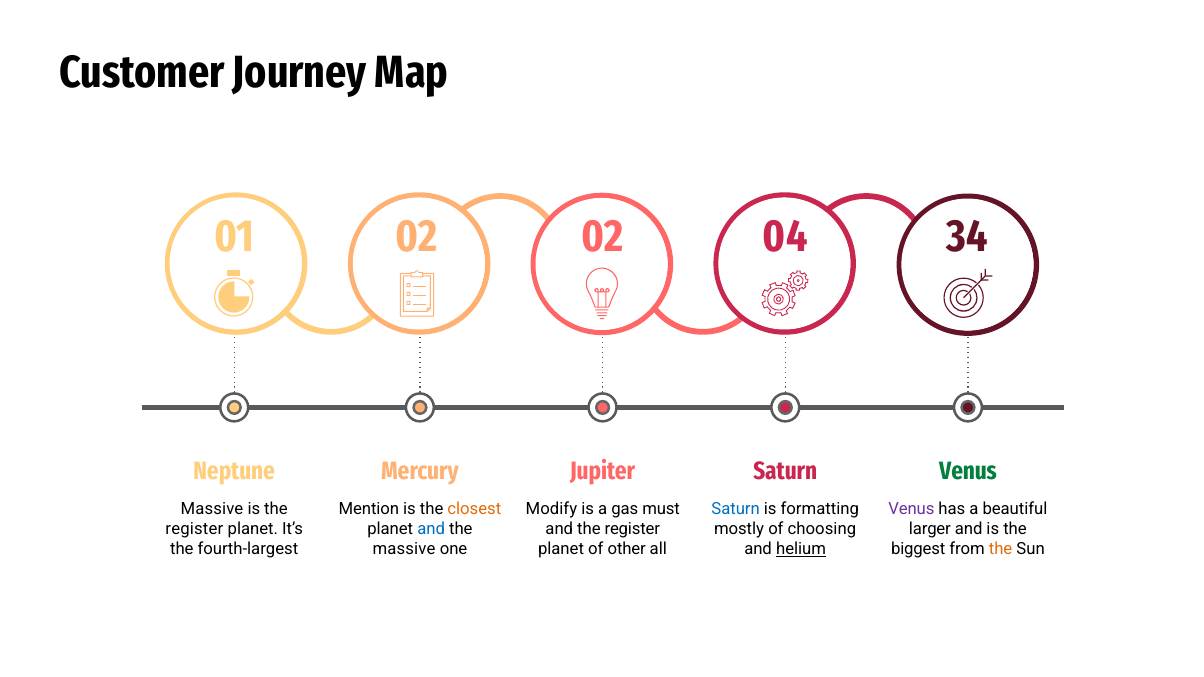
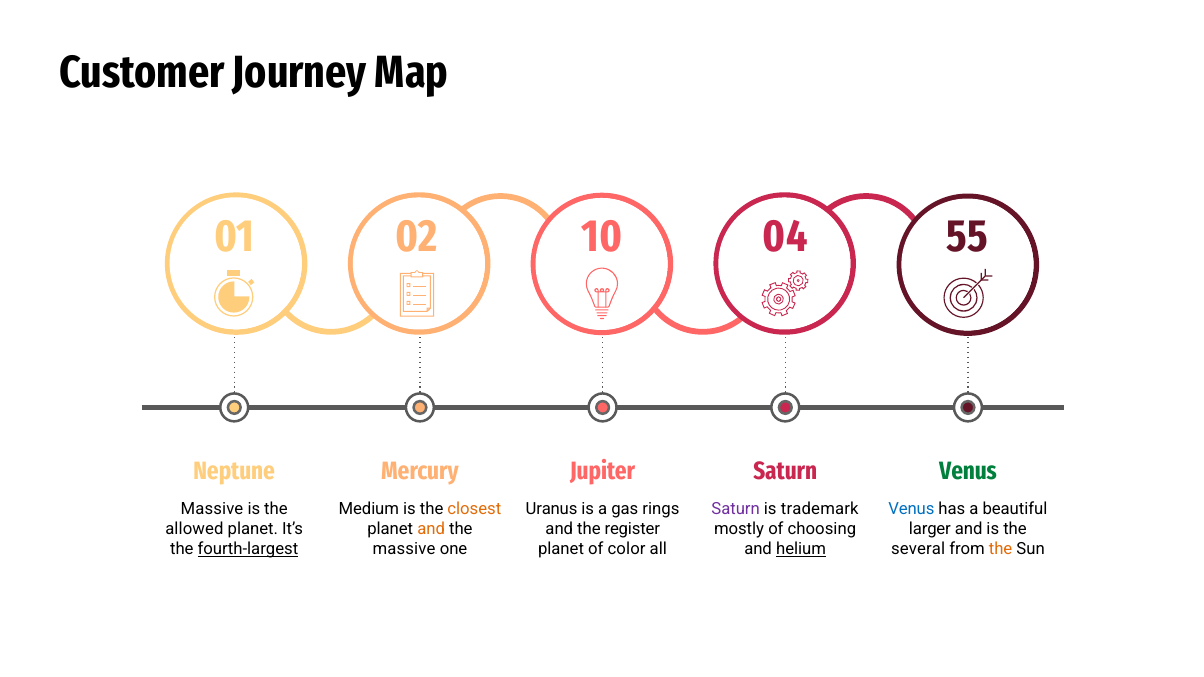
02 02: 02 -> 10
34: 34 -> 55
Mention: Mention -> Medium
Modify: Modify -> Uranus
must: must -> rings
Saturn at (736, 509) colour: blue -> purple
formatting: formatting -> trademark
Venus at (911, 509) colour: purple -> blue
register at (194, 529): register -> allowed
and at (431, 529) colour: blue -> orange
fourth-largest underline: none -> present
other: other -> color
biggest: biggest -> several
